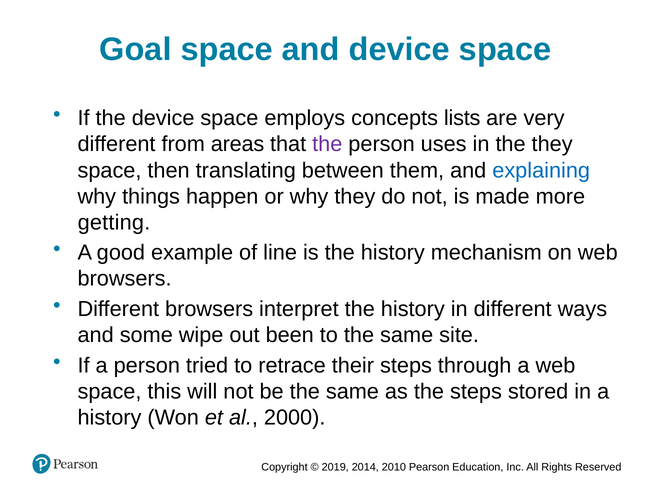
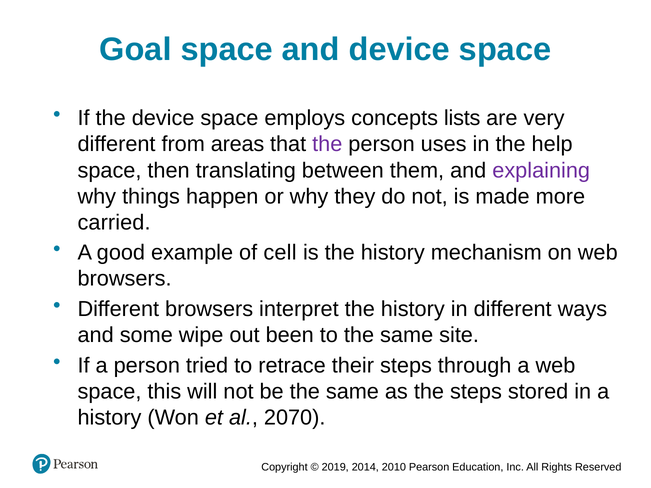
the they: they -> help
explaining colour: blue -> purple
getting: getting -> carried
line: line -> cell
2000: 2000 -> 2070
